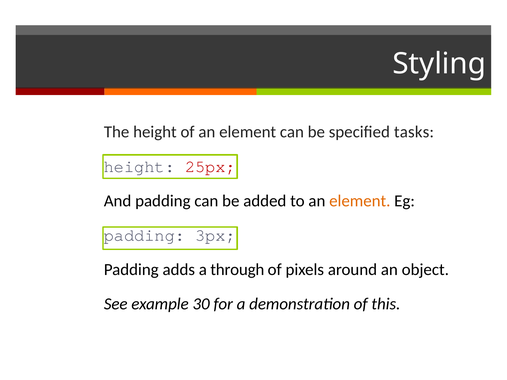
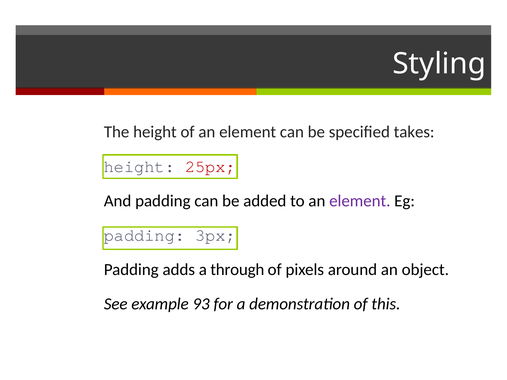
tasks: tasks -> takes
element at (360, 201) colour: orange -> purple
30: 30 -> 93
